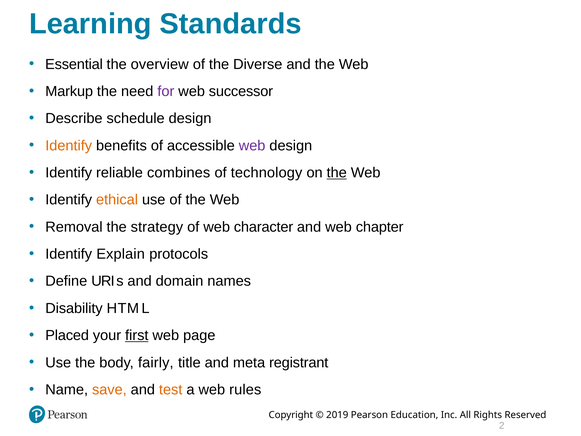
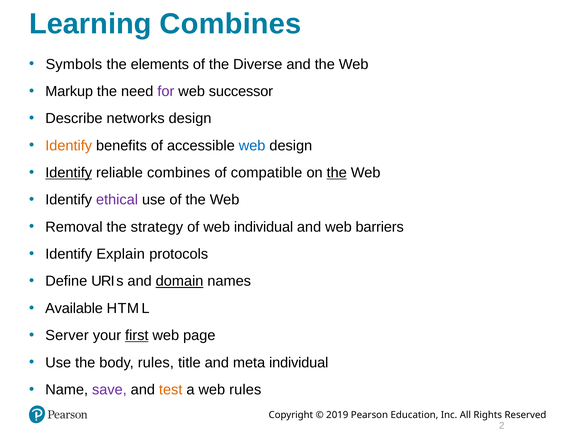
Learning Standards: Standards -> Combines
Essential: Essential -> Symbols
overview: overview -> elements
schedule: schedule -> networks
web at (252, 146) colour: purple -> blue
Identify at (69, 173) underline: none -> present
technology: technology -> compatible
ethical colour: orange -> purple
web character: character -> individual
chapter: chapter -> barriers
domain underline: none -> present
Disability: Disability -> Available
Placed: Placed -> Server
body fairly: fairly -> rules
meta registrant: registrant -> individual
save colour: orange -> purple
